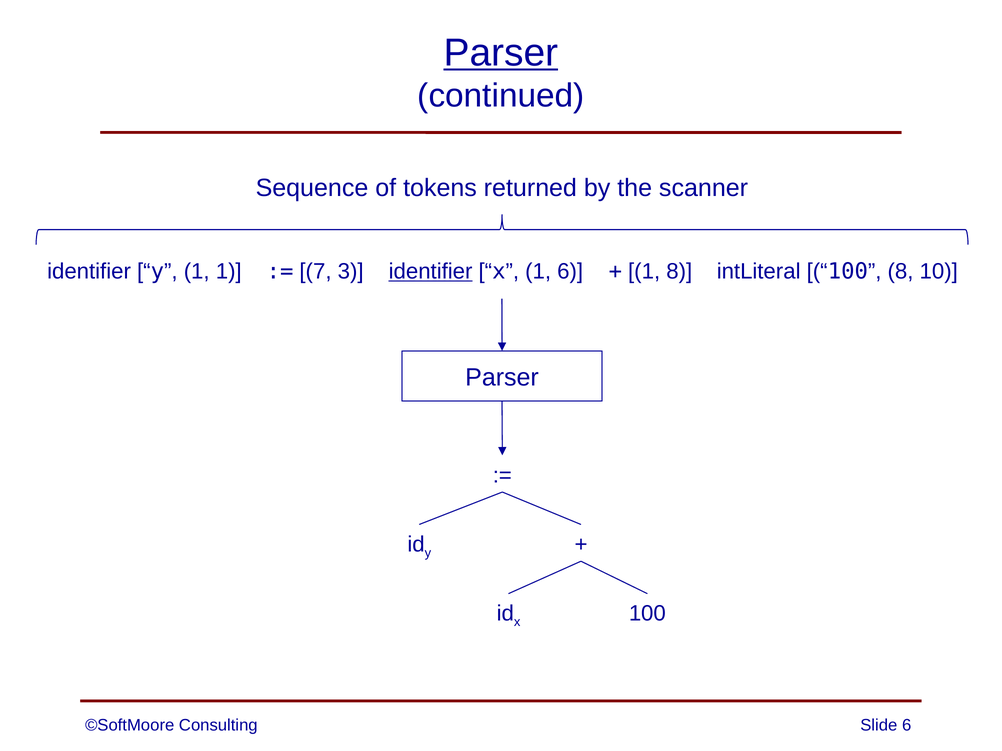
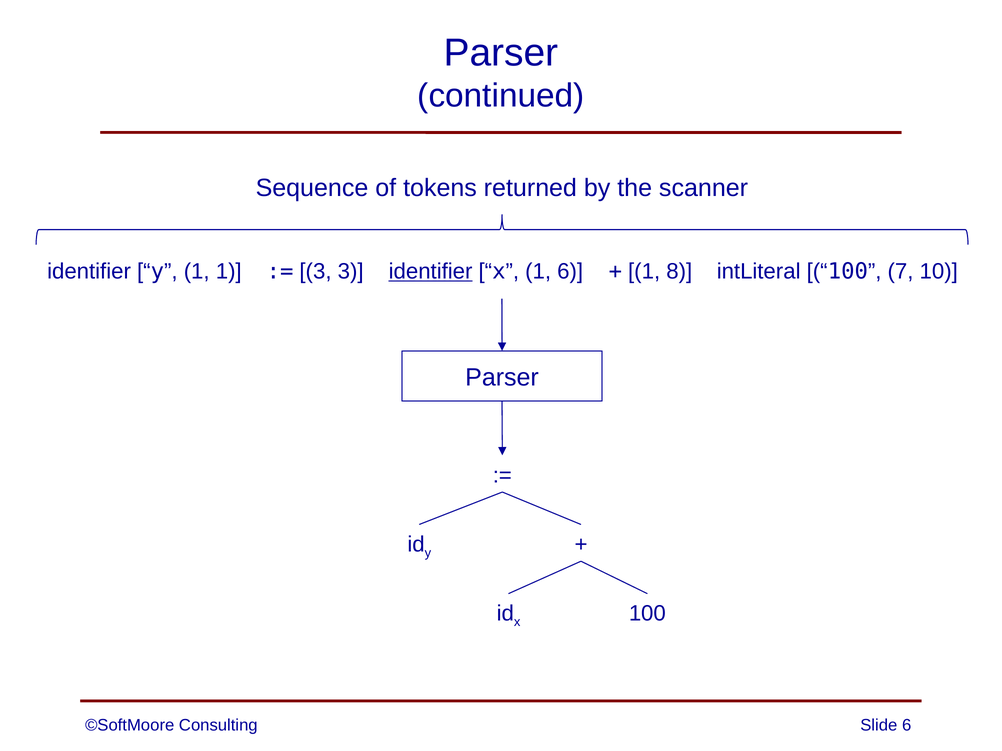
Parser at (501, 53) underline: present -> none
7 at (315, 272): 7 -> 3
100 8: 8 -> 7
